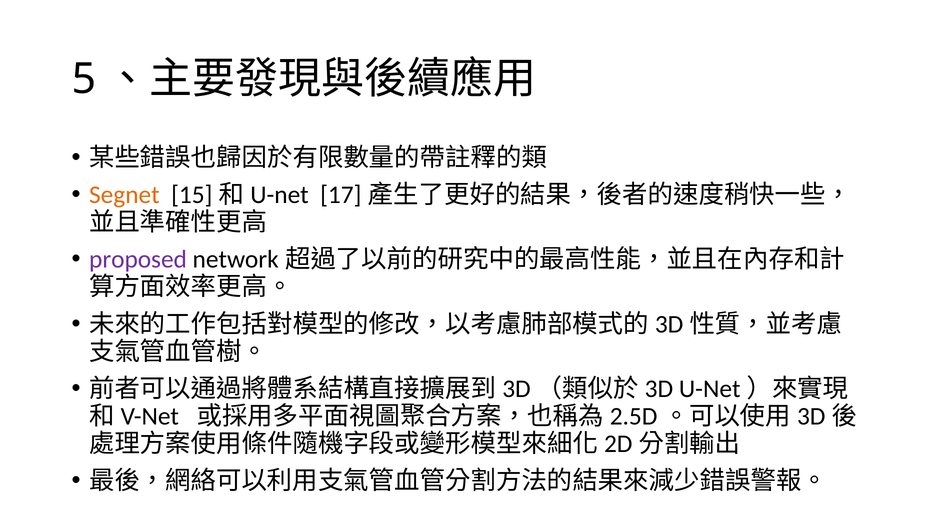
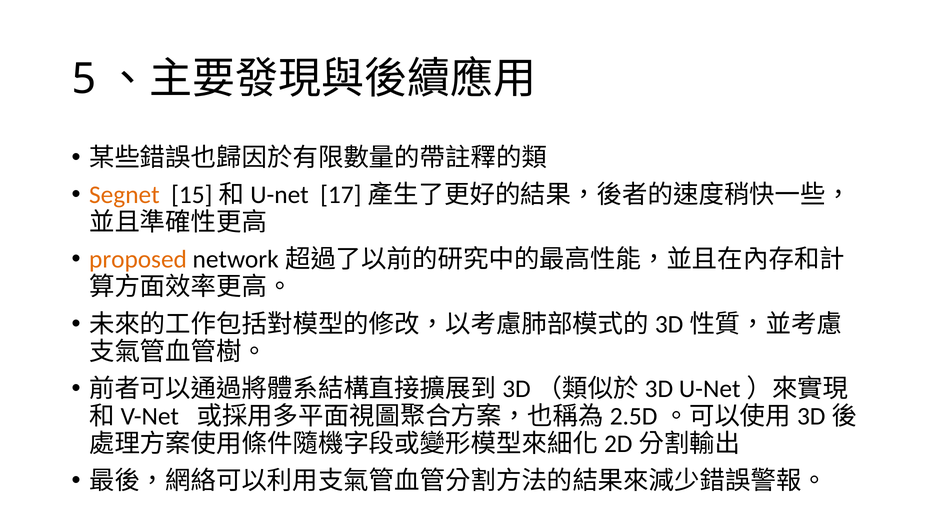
proposed colour: purple -> orange
